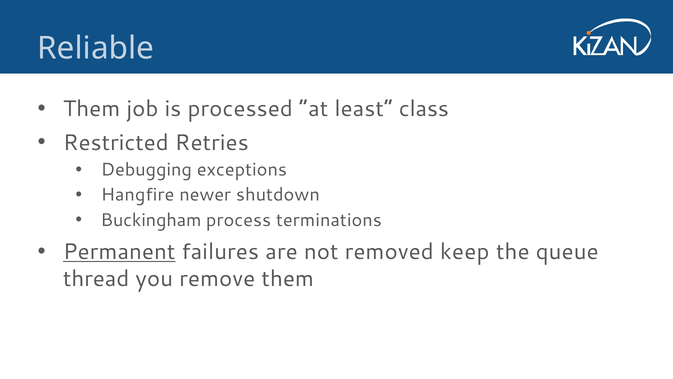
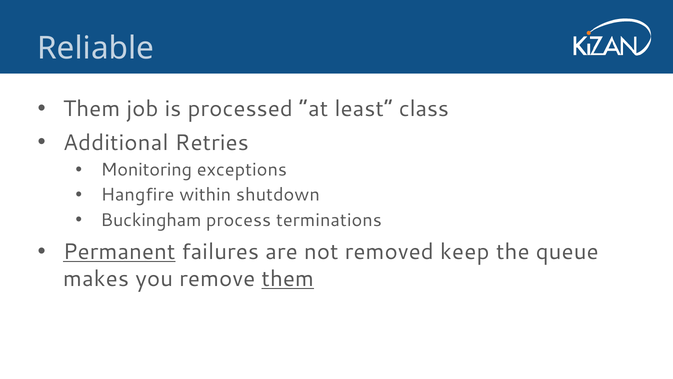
Restricted: Restricted -> Additional
Debugging: Debugging -> Monitoring
newer: newer -> within
thread: thread -> makes
them at (288, 278) underline: none -> present
